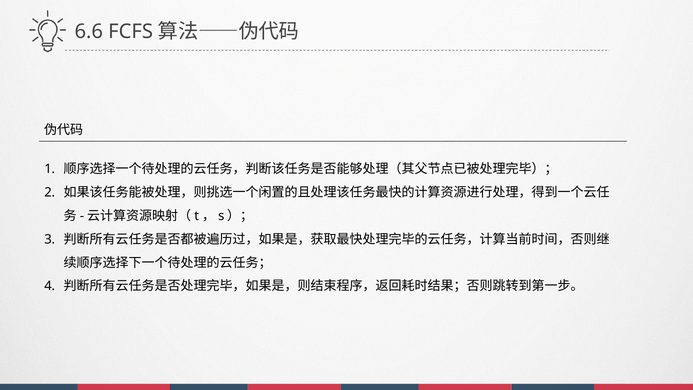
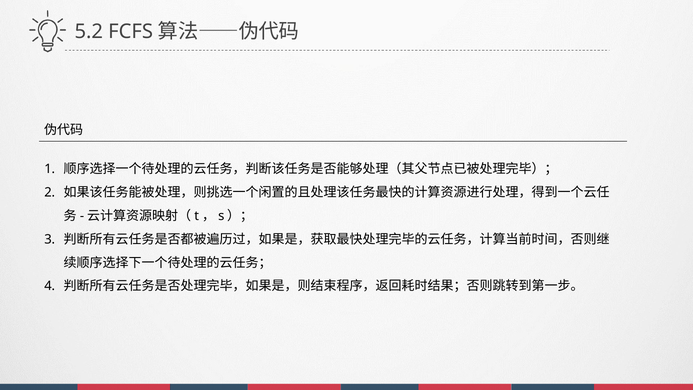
6.6: 6.6 -> 5.2
